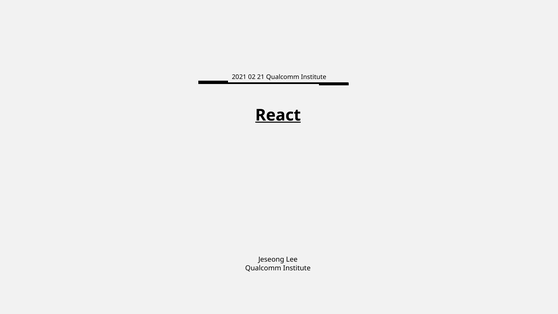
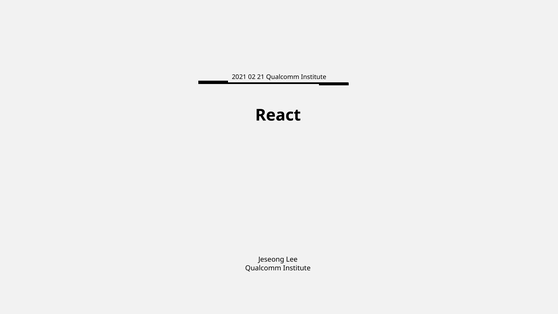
React underline: present -> none
